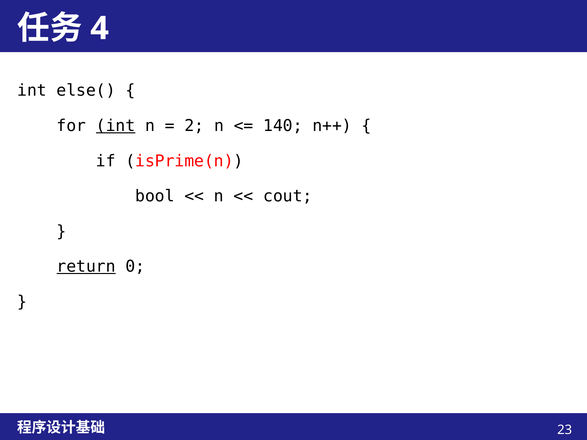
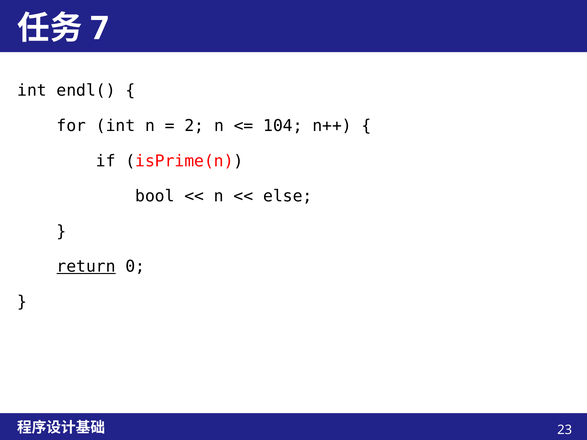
4: 4 -> 7
else(: else( -> endl(
int at (116, 126) underline: present -> none
140: 140 -> 104
cout: cout -> else
